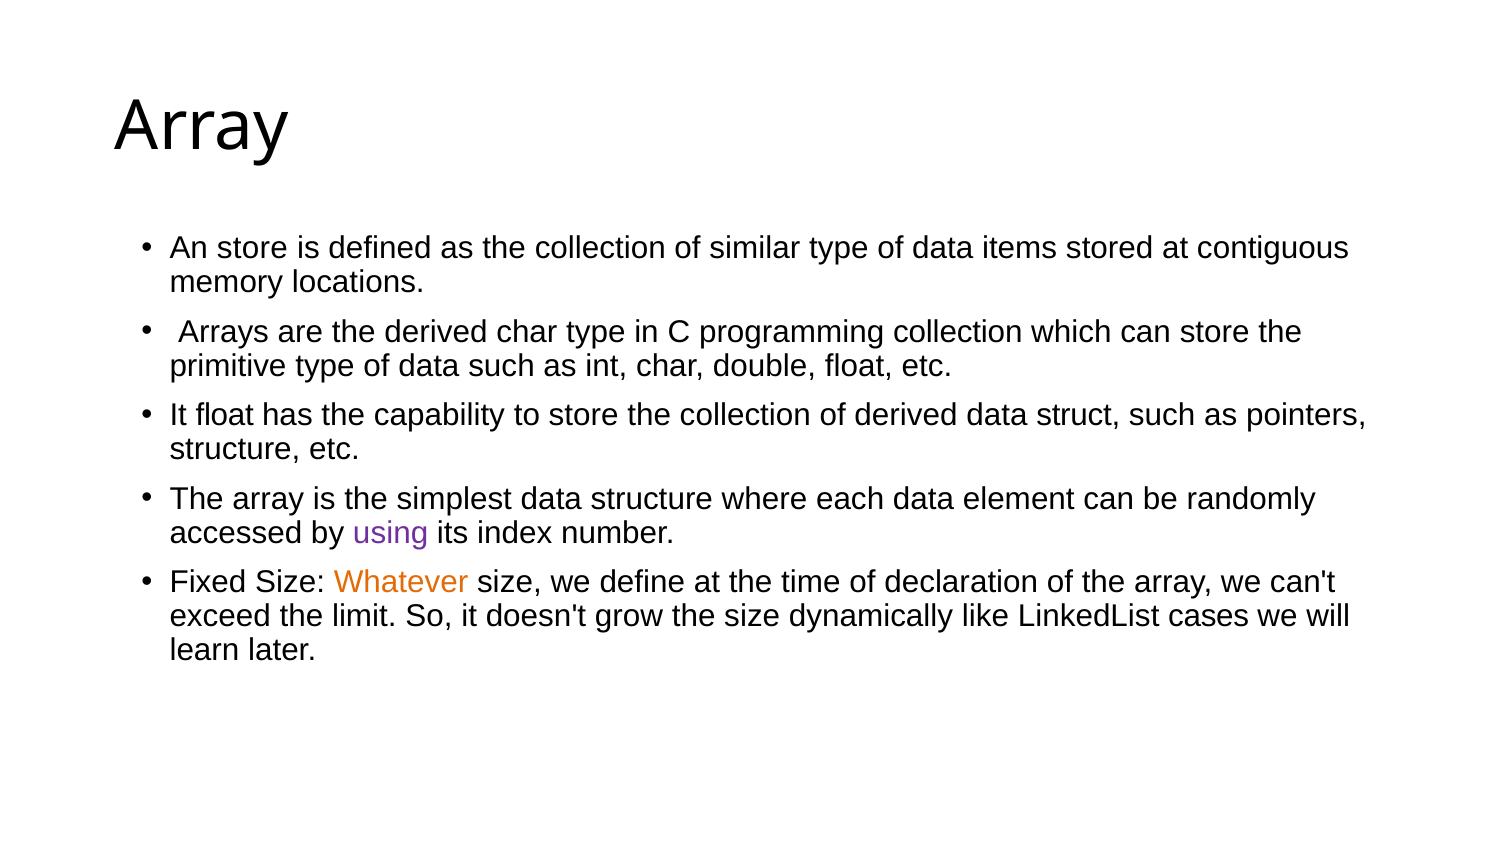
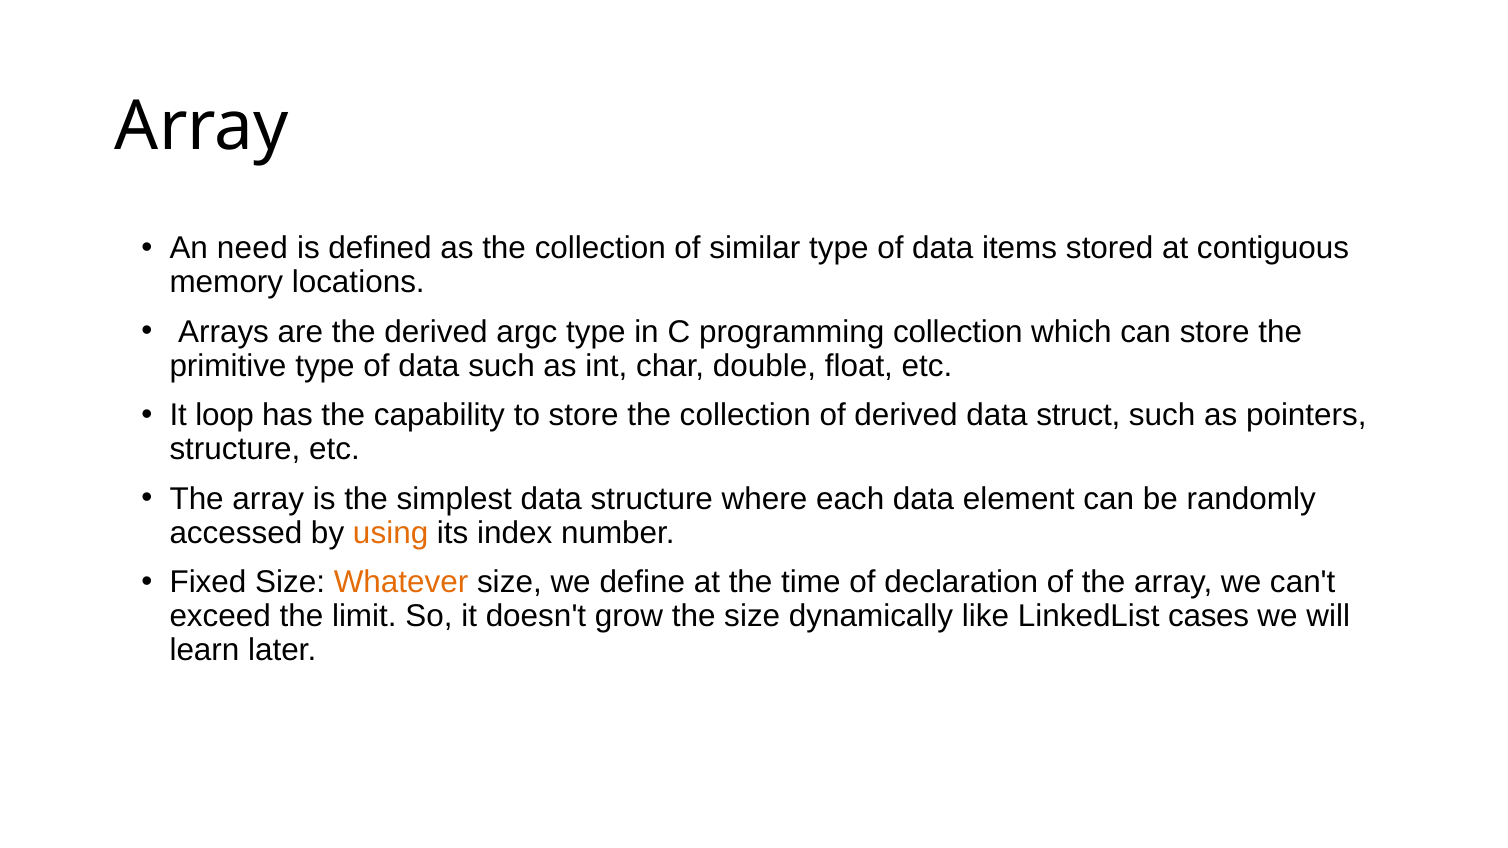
An store: store -> need
derived char: char -> argc
It float: float -> loop
using colour: purple -> orange
